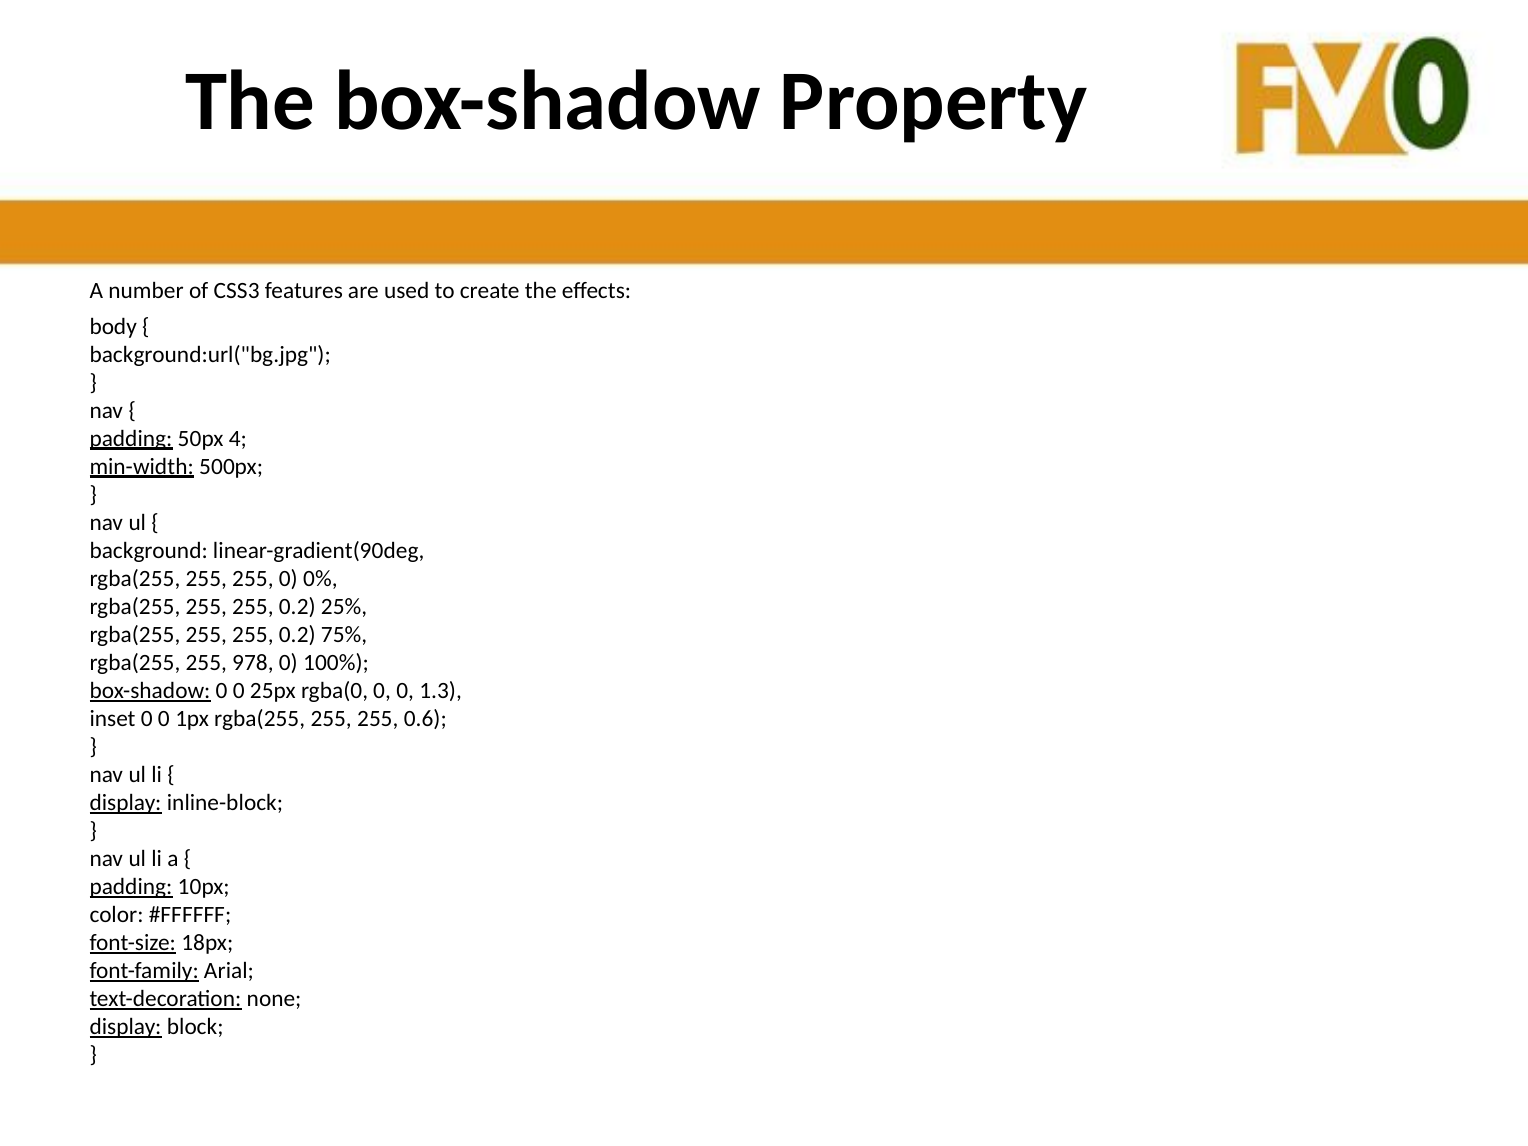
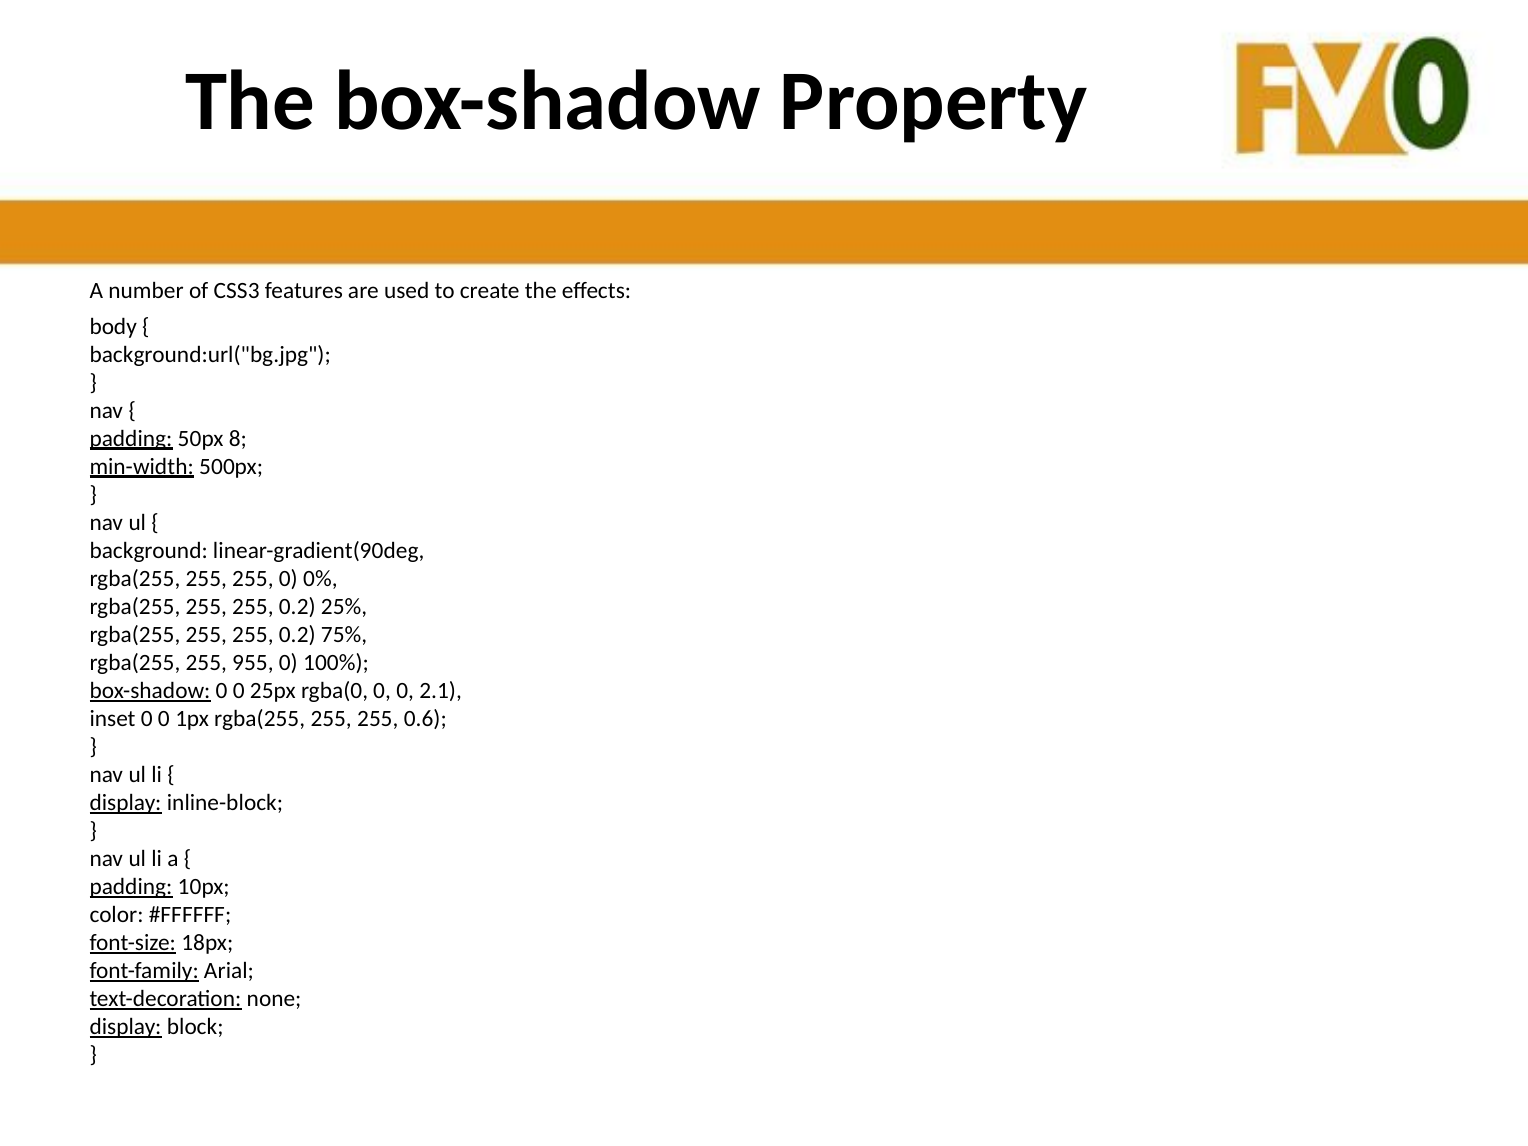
4: 4 -> 8
978: 978 -> 955
1.3: 1.3 -> 2.1
